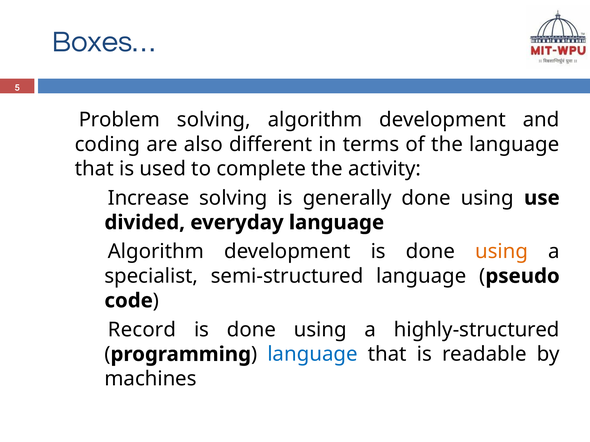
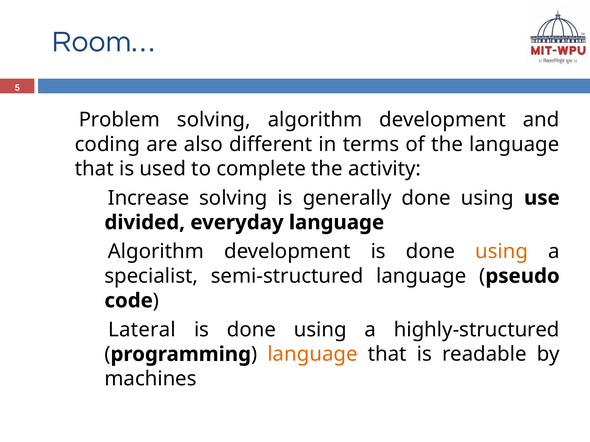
Boxes…: Boxes… -> Room…
Record: Record -> Lateral
language at (312, 355) colour: blue -> orange
